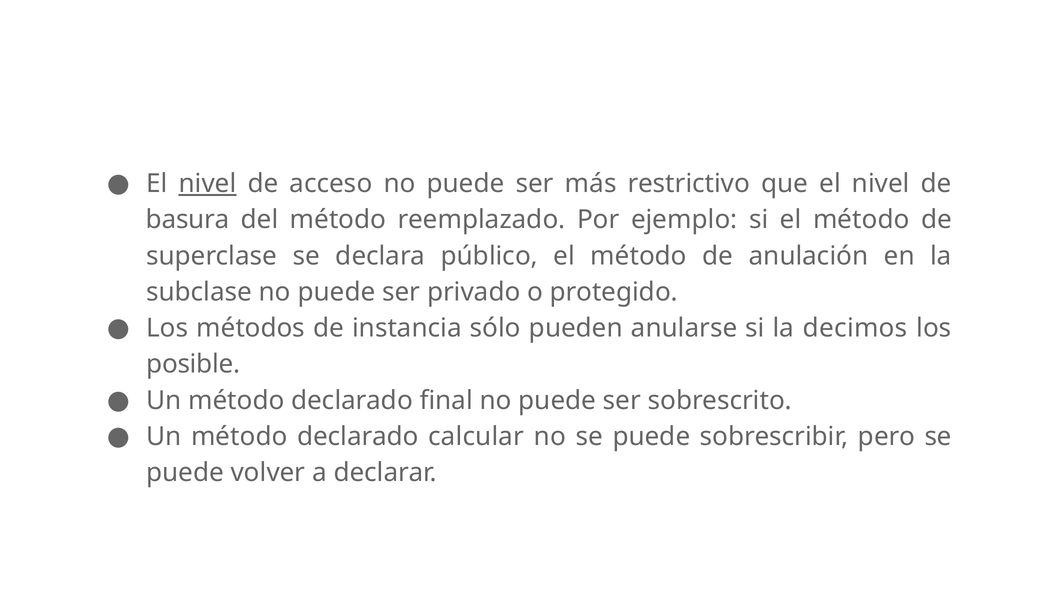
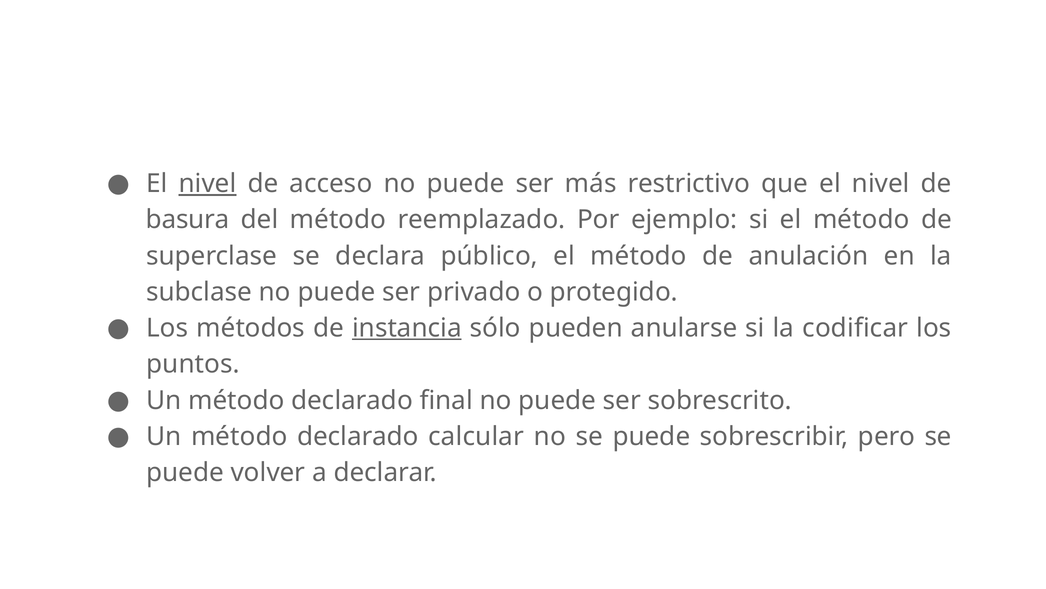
instancia underline: none -> present
decimos: decimos -> codificar
posible: posible -> puntos
